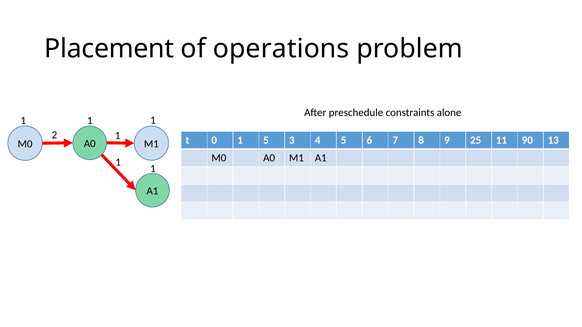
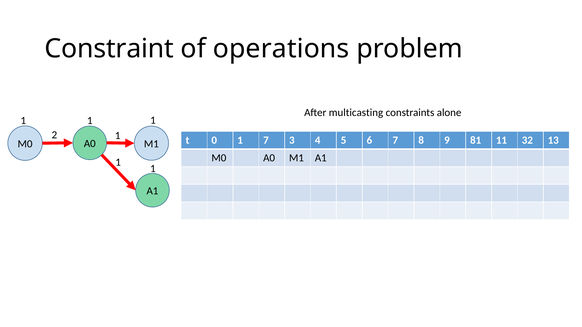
Placement: Placement -> Constraint
preschedule: preschedule -> multicasting
1 5: 5 -> 7
25: 25 -> 81
90: 90 -> 32
